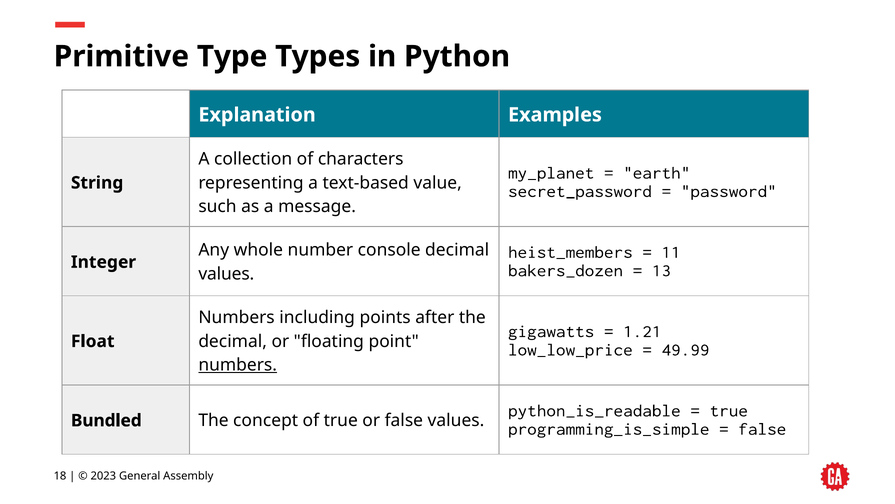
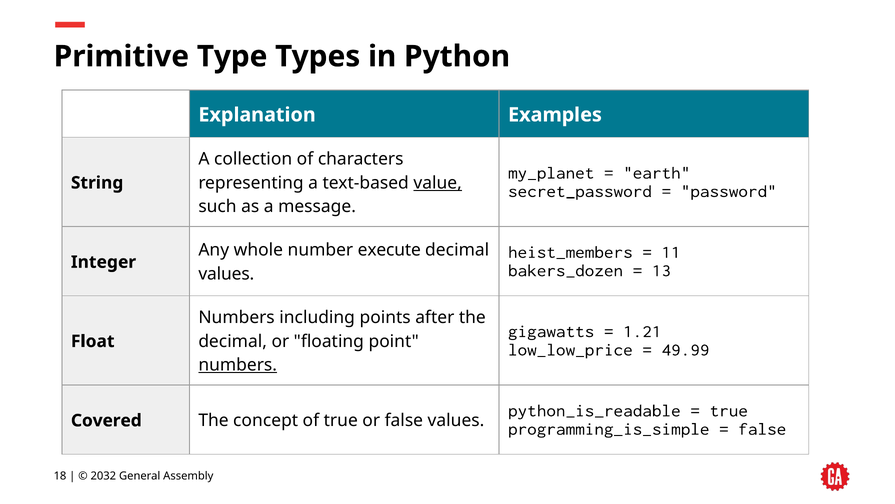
value underline: none -> present
console: console -> execute
Bundled: Bundled -> Covered
2023: 2023 -> 2032
